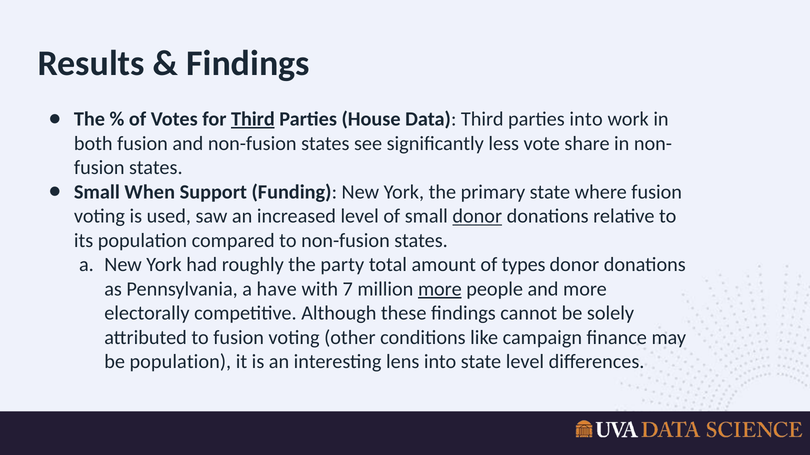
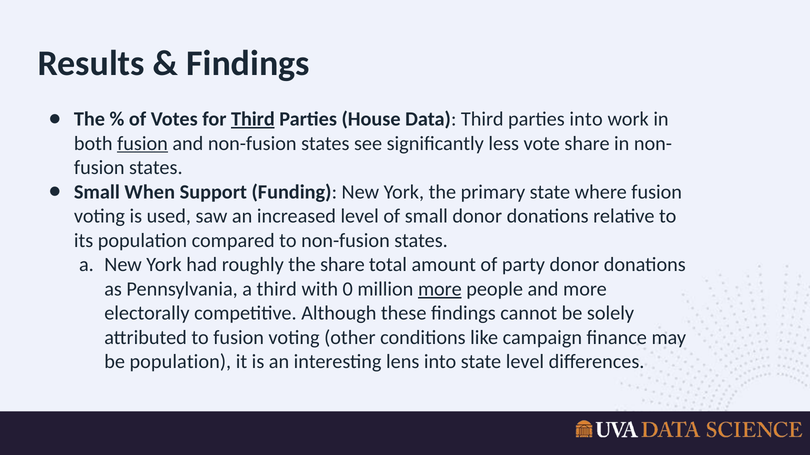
fusion at (143, 144) underline: none -> present
donor at (477, 217) underline: present -> none
the party: party -> share
types: types -> party
a have: have -> third
7: 7 -> 0
